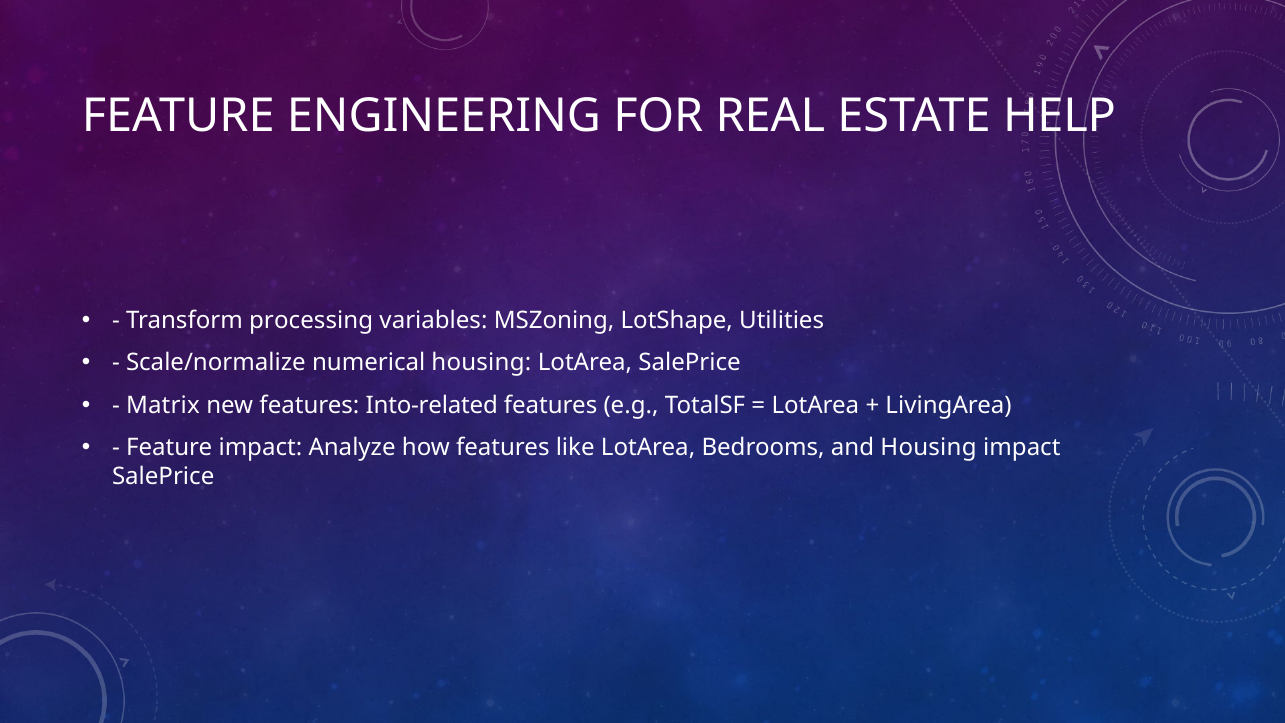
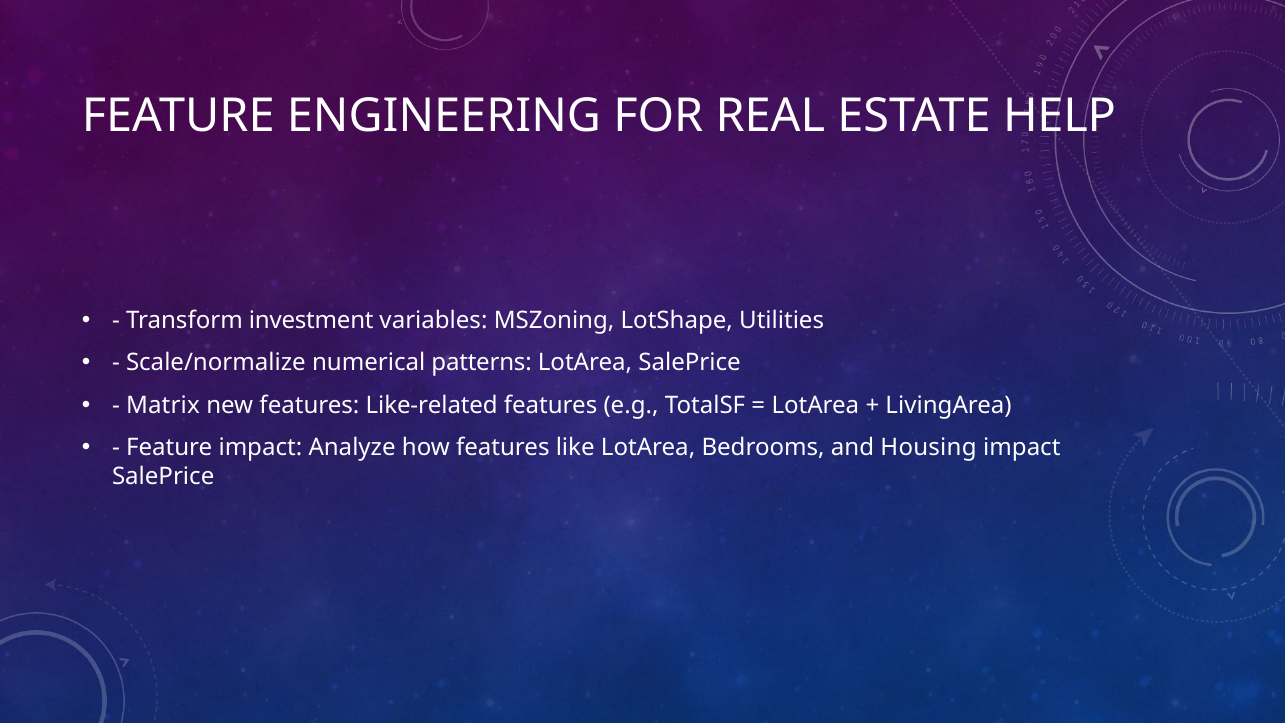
processing: processing -> investment
numerical housing: housing -> patterns
Into-related: Into-related -> Like-related
